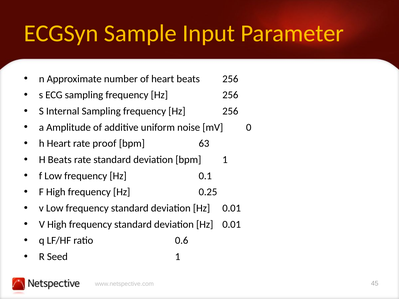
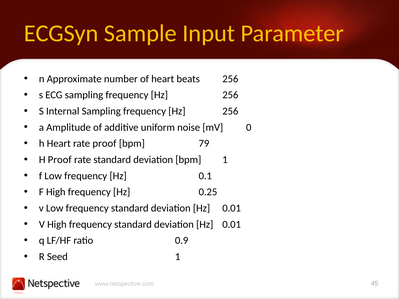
63: 63 -> 79
H Beats: Beats -> Proof
0.6: 0.6 -> 0.9
